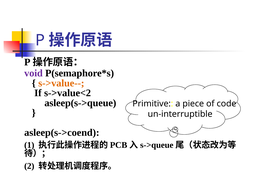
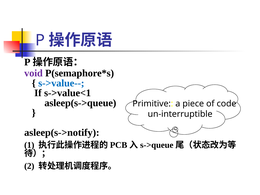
s->value-- colour: orange -> blue
s->value<2: s->value<2 -> s->value<1
asleep(s->coend: asleep(s->coend -> asleep(s->notify
